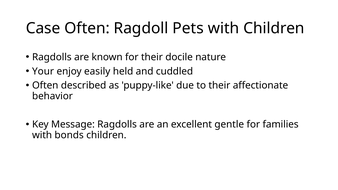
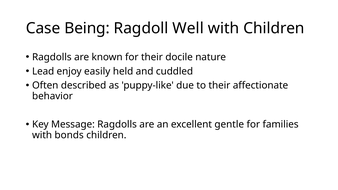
Case Often: Often -> Being
Pets: Pets -> Well
Your: Your -> Lead
